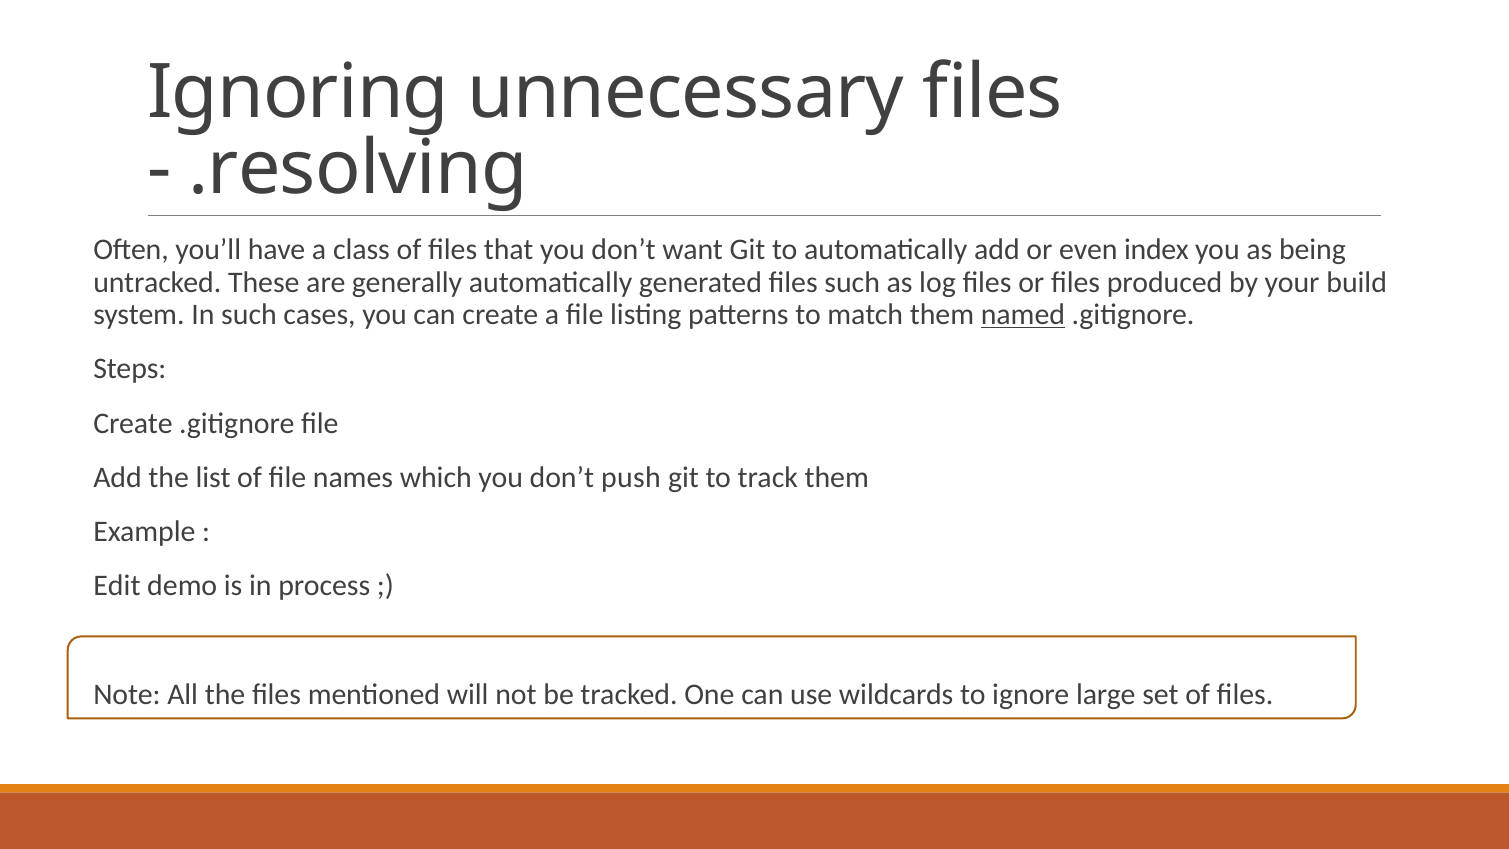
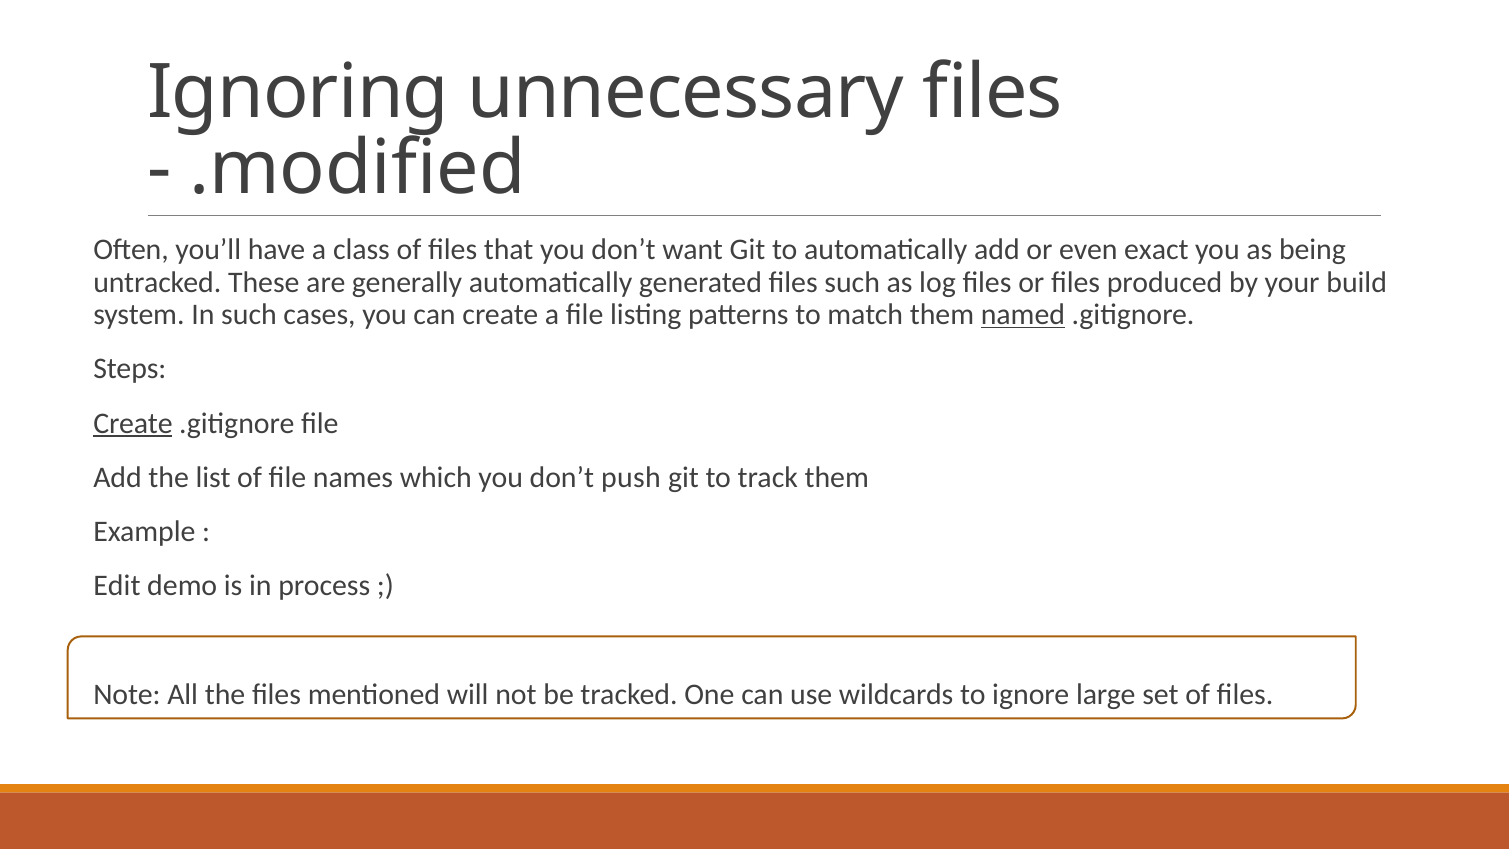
.resolving: .resolving -> .modified
index: index -> exact
Create at (133, 423) underline: none -> present
